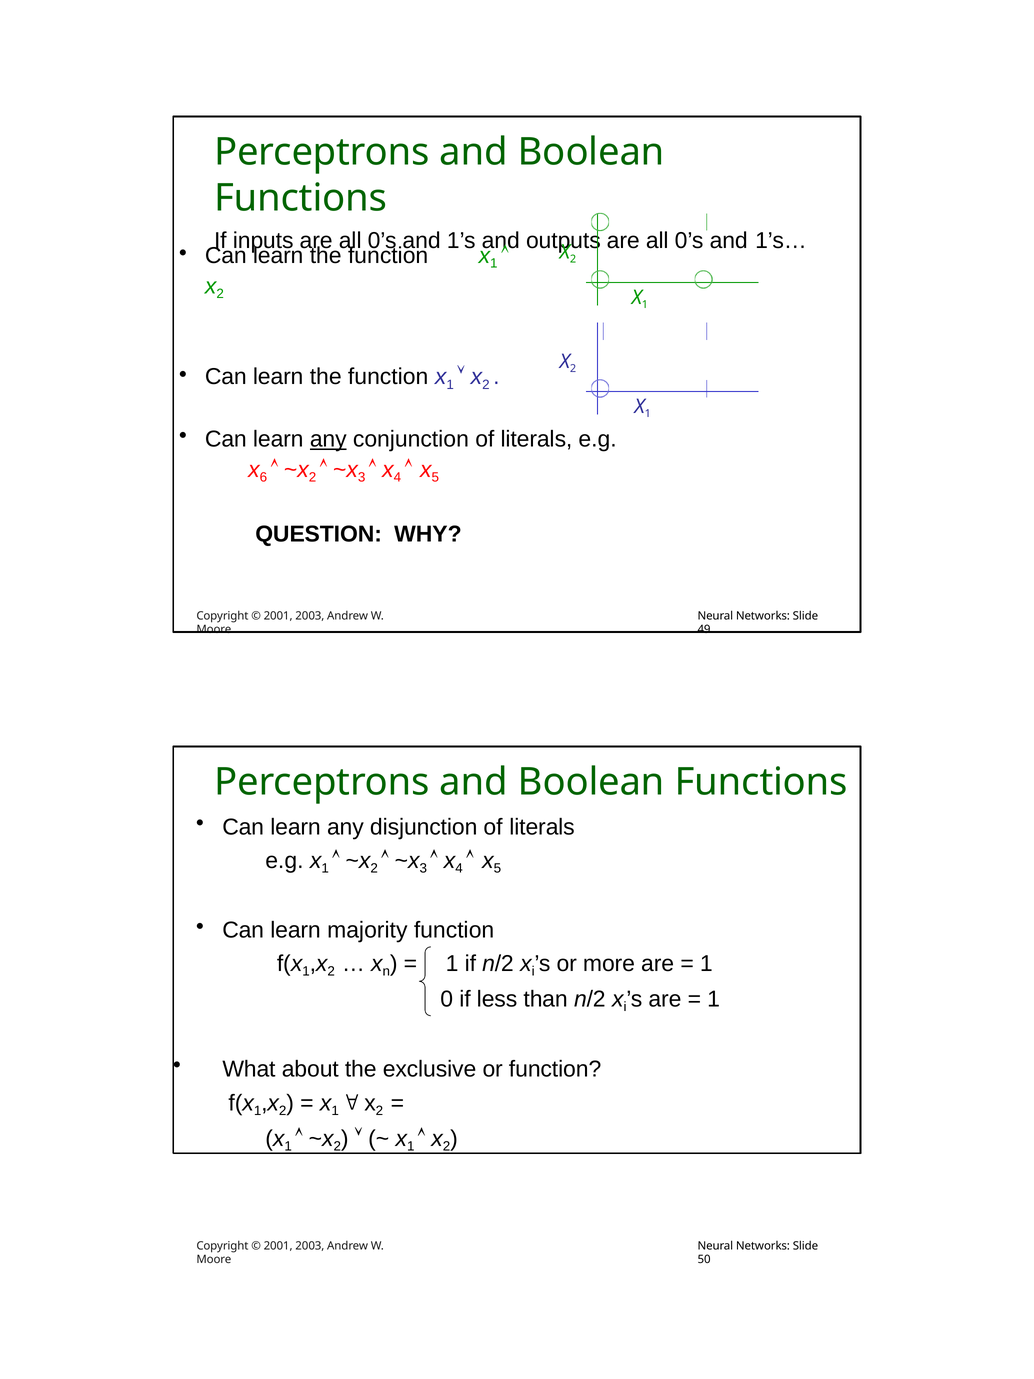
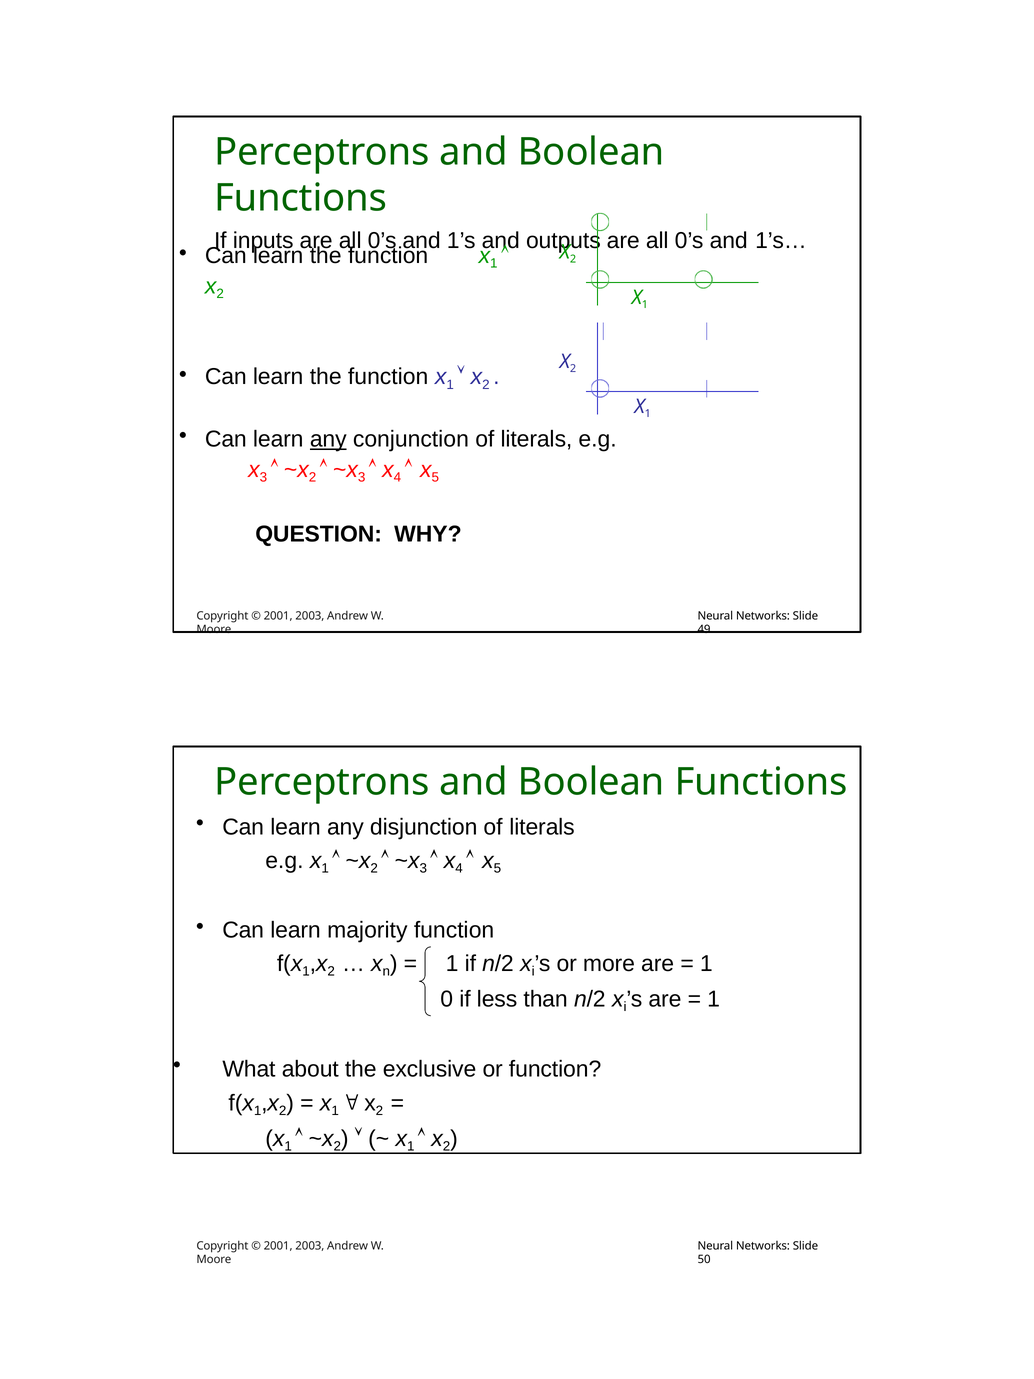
6 at (263, 477): 6 -> 3
